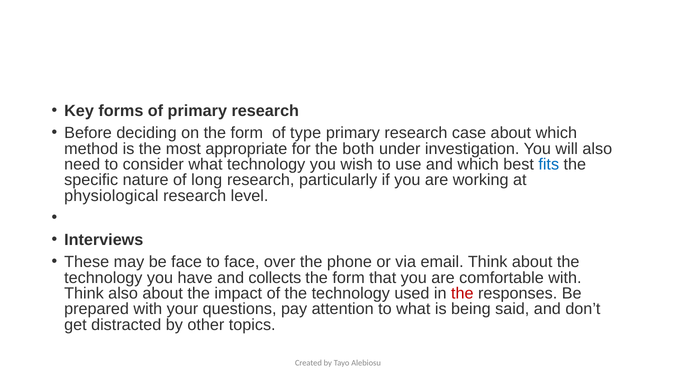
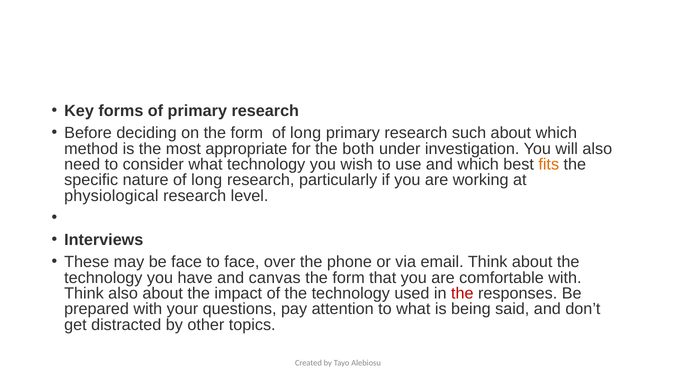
form of type: type -> long
case: case -> such
fits colour: blue -> orange
collects: collects -> canvas
